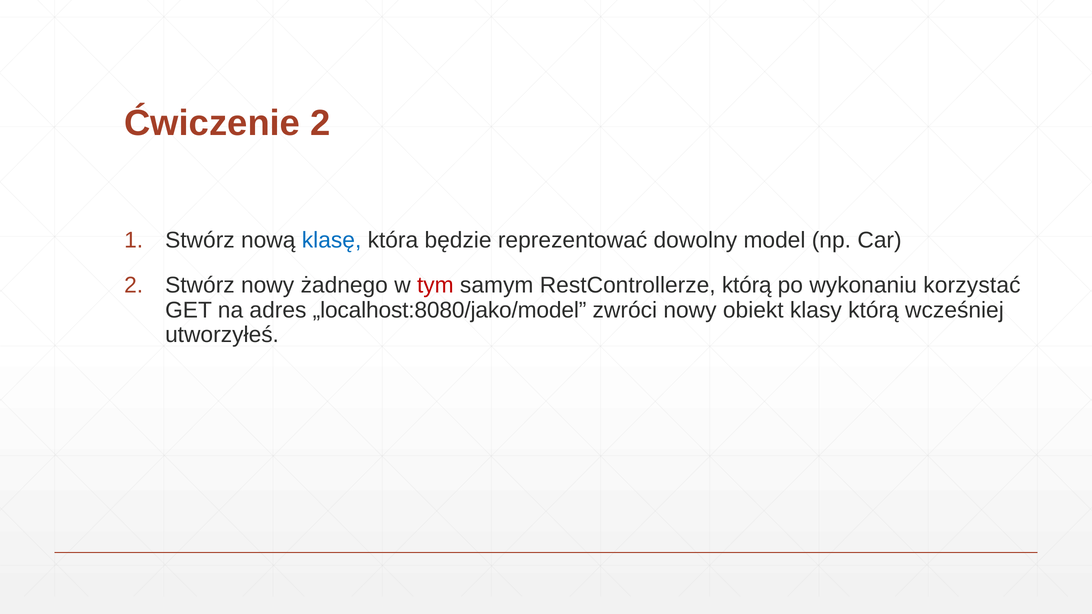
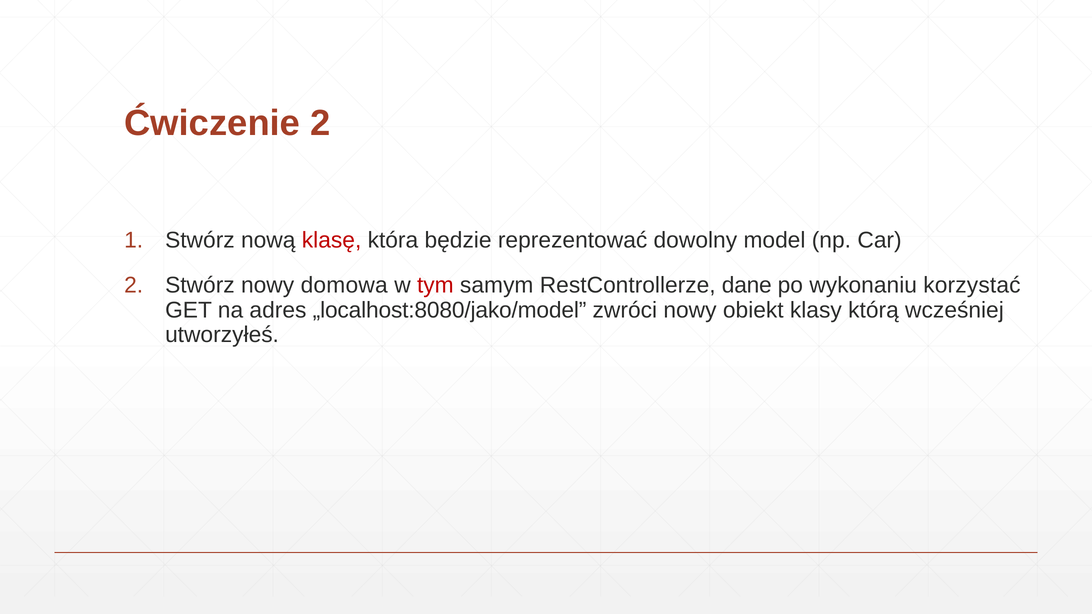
klasę colour: blue -> red
żadnego: żadnego -> domowa
RestControllerze którą: którą -> dane
